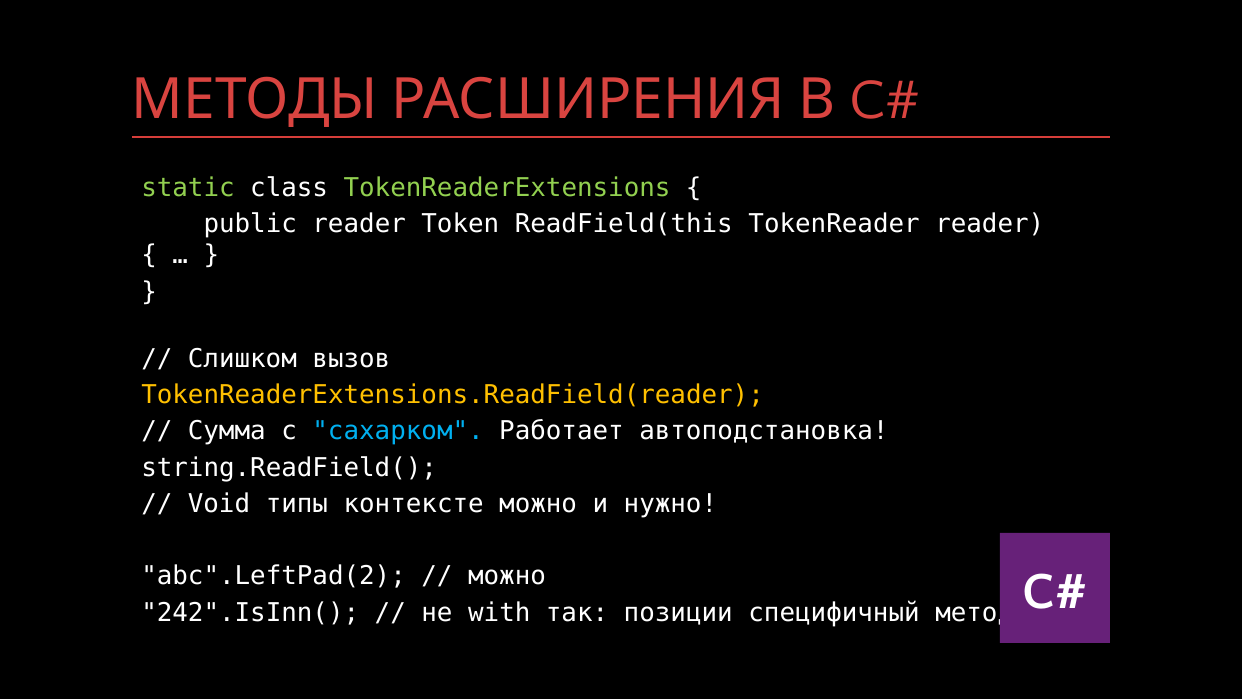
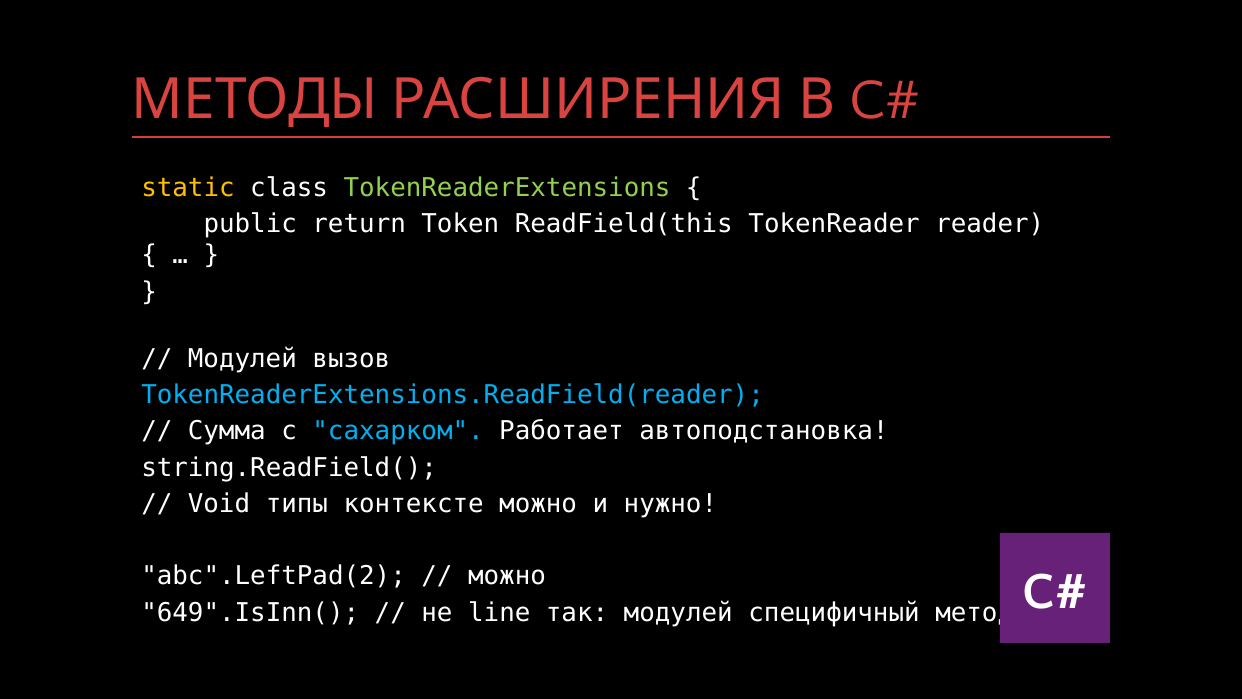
static colour: light green -> yellow
public reader: reader -> return
Слишком at (242, 359): Слишком -> Модулей
TokenReaderExtensions.ReadField(reader colour: yellow -> light blue
242".IsInn(: 242".IsInn( -> 649".IsInn(
with: with -> line
так позиции: позиции -> модулей
